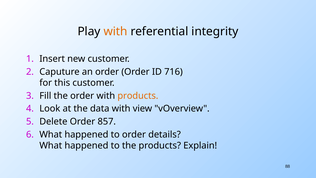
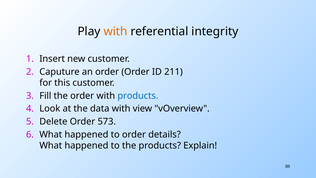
716: 716 -> 211
products at (138, 96) colour: orange -> blue
857: 857 -> 573
